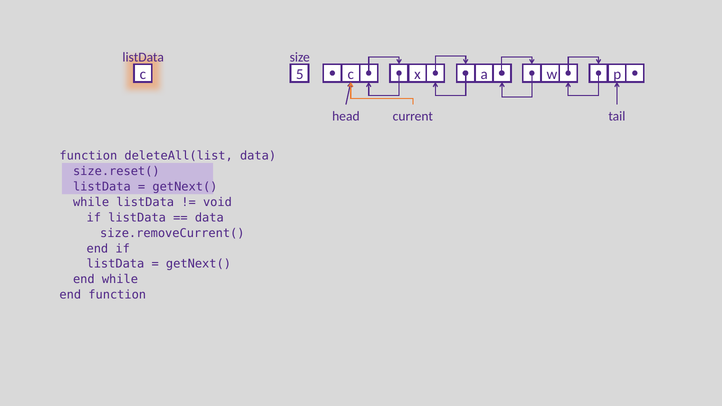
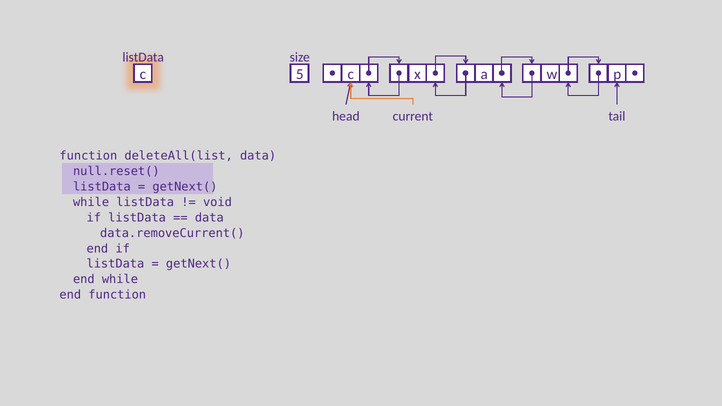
size.reset(: size.reset( -> null.reset(
size.removeCurrent(: size.removeCurrent( -> data.removeCurrent(
